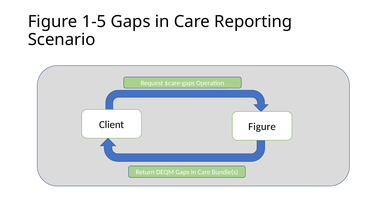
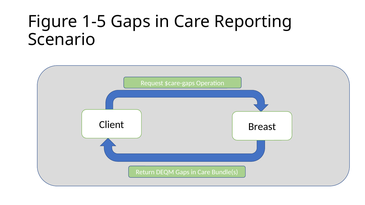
Client Figure: Figure -> Breast
